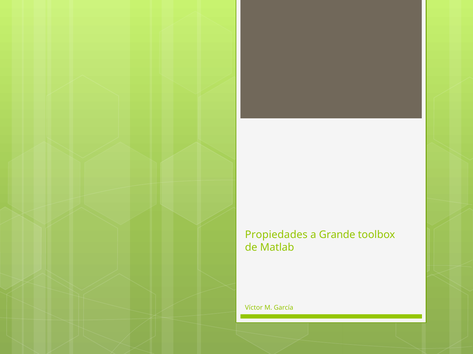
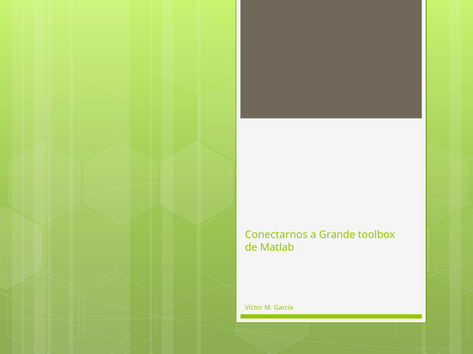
Propiedades: Propiedades -> Conectarnos
